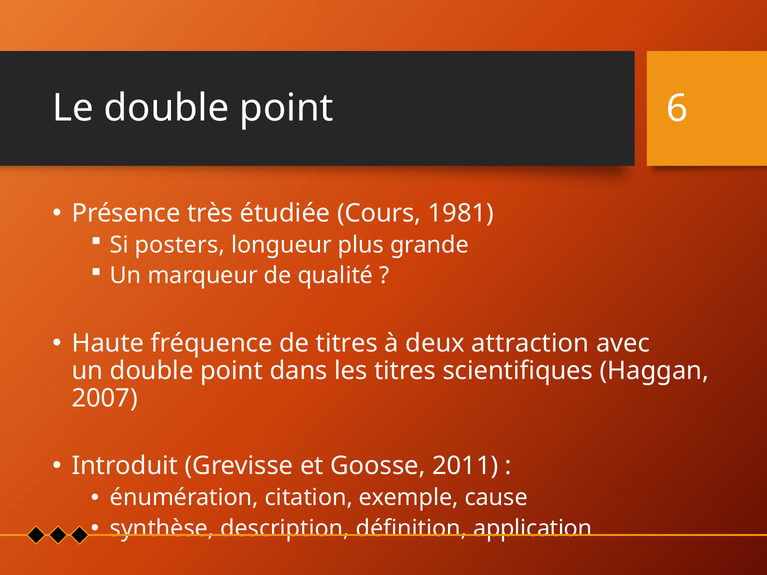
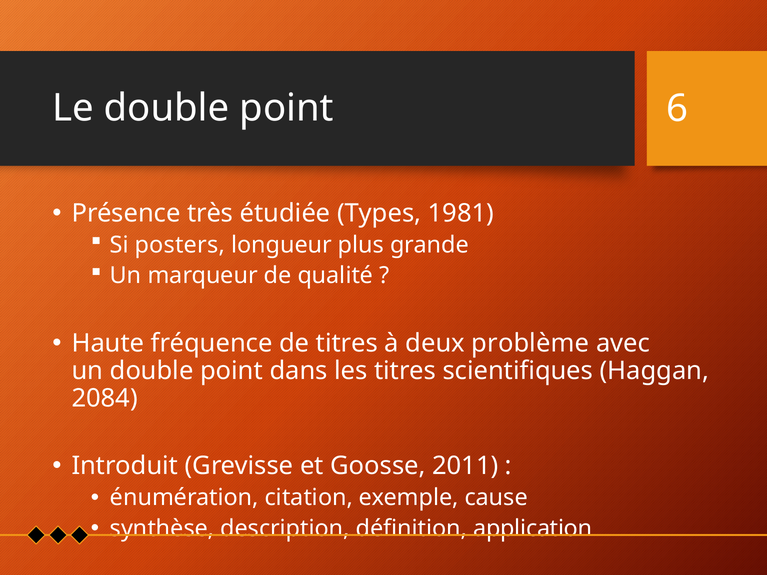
Cours: Cours -> Types
attraction: attraction -> problème
2007: 2007 -> 2084
